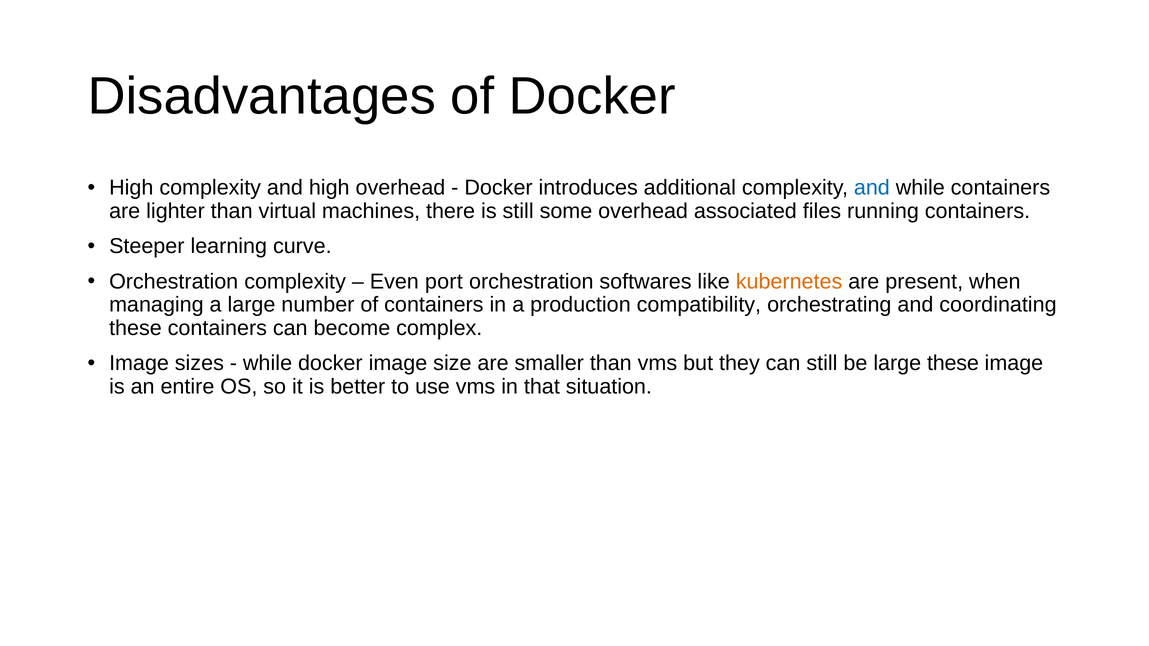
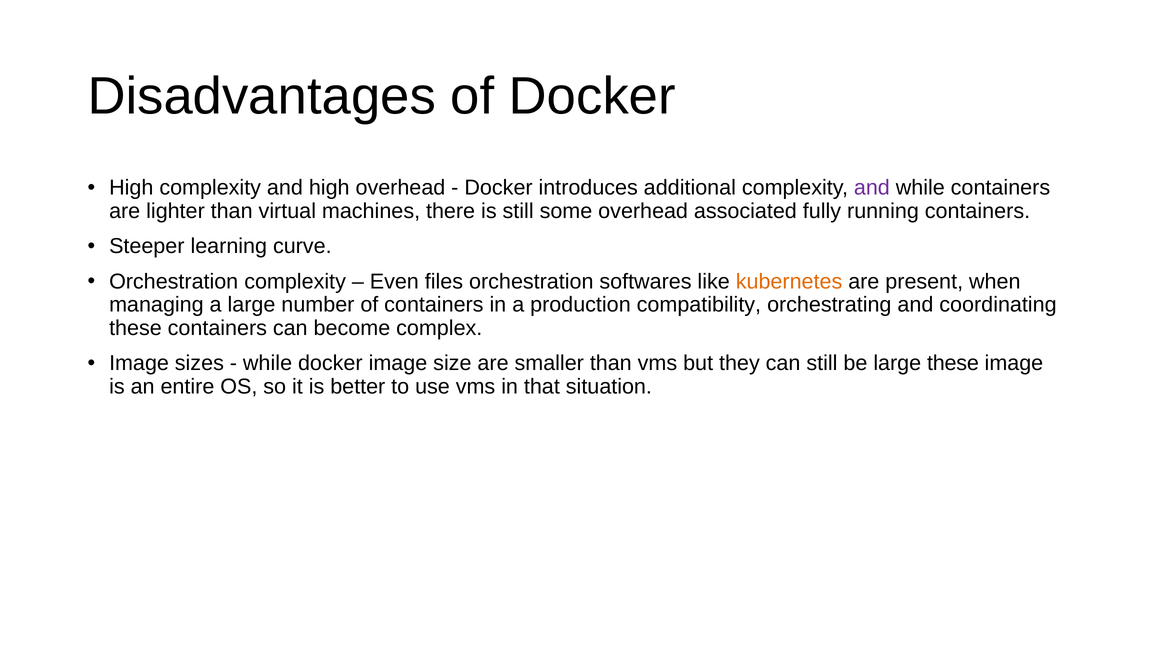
and at (872, 188) colour: blue -> purple
files: files -> fully
port: port -> files
